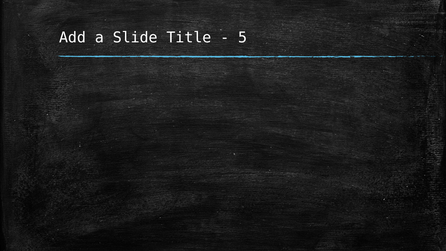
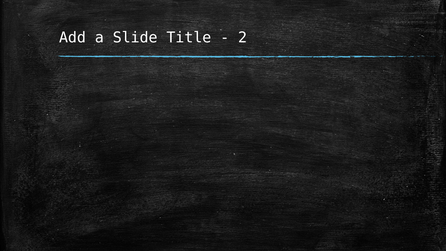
5: 5 -> 2
